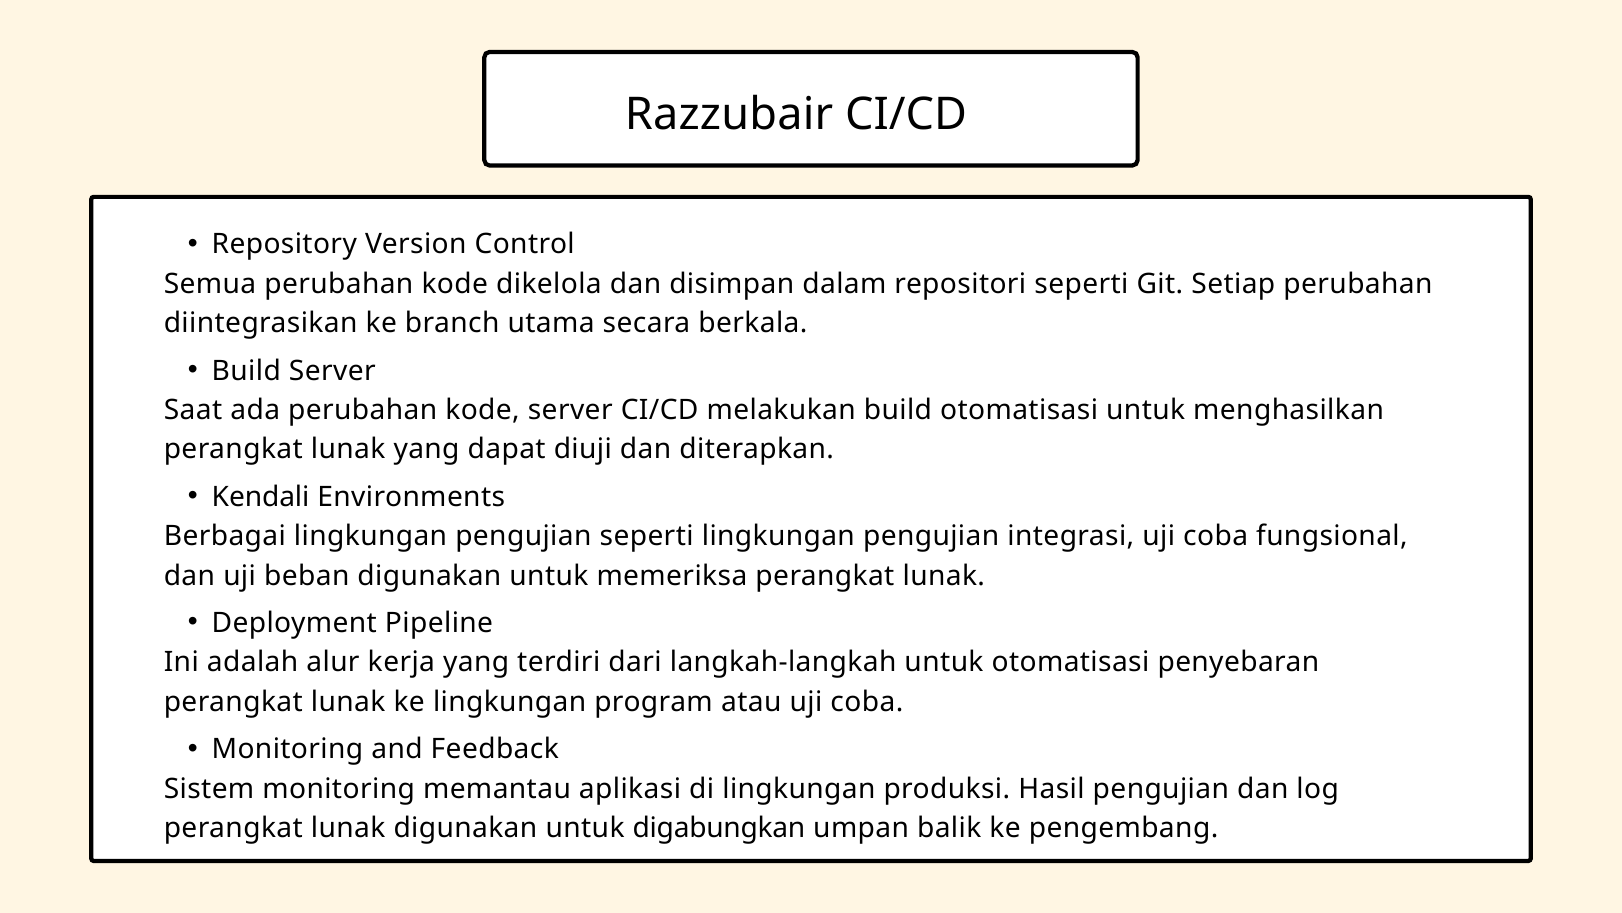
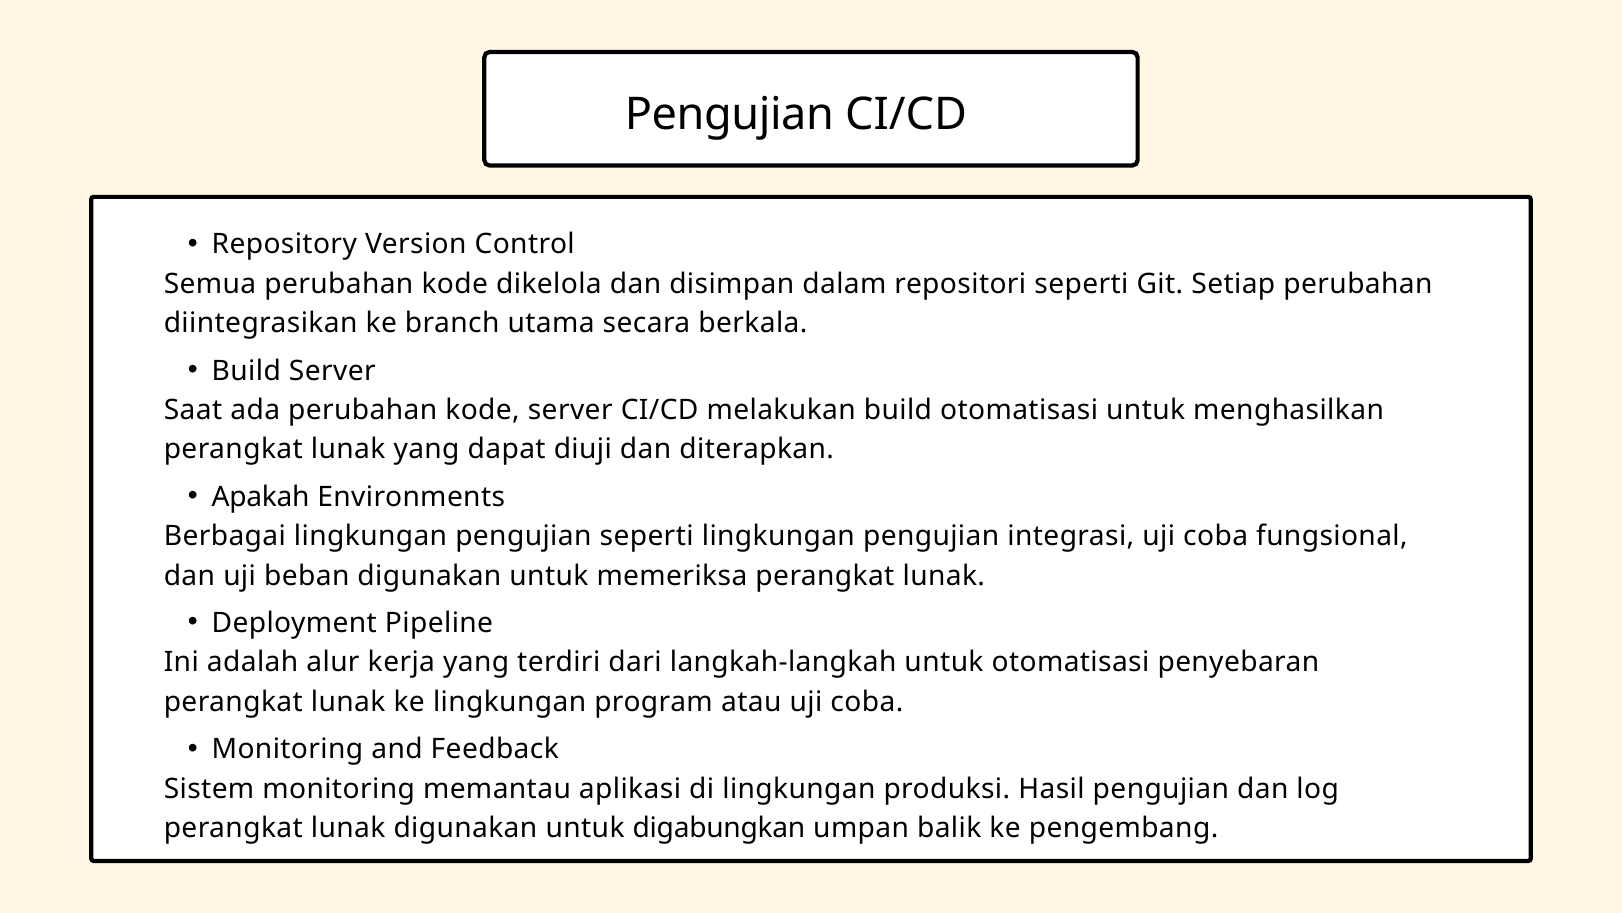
Razzubair at (729, 114): Razzubair -> Pengujian
Kendali: Kendali -> Apakah
